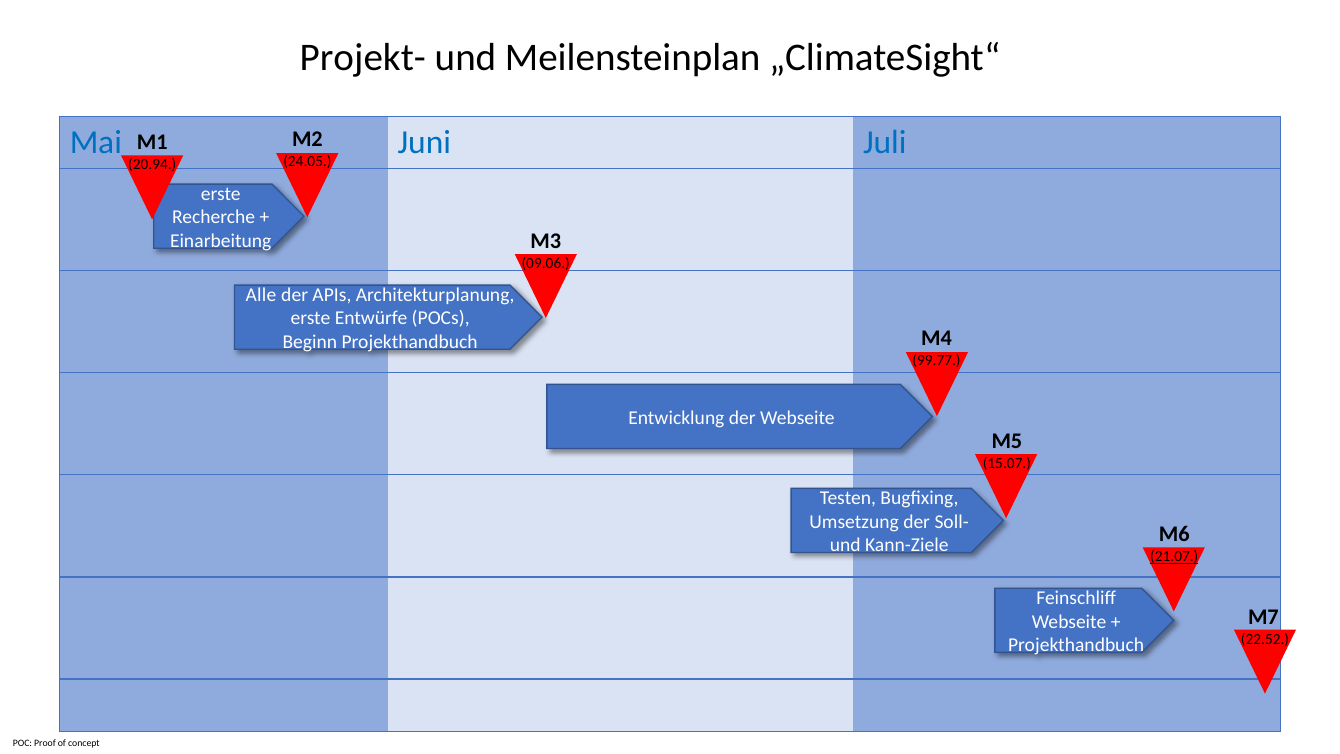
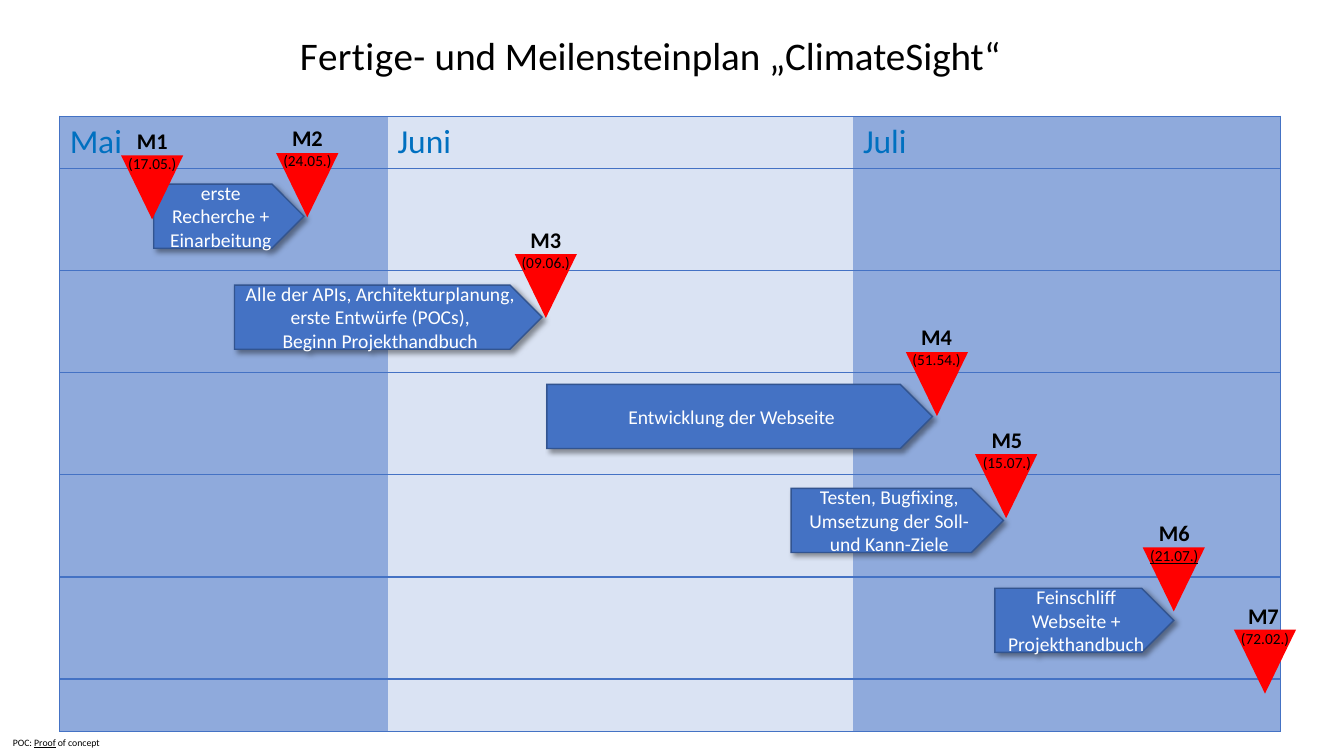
Projekt-: Projekt- -> Fertige-
20.94: 20.94 -> 17.05
99.77: 99.77 -> 51.54
22.52: 22.52 -> 72.02
Proof underline: none -> present
